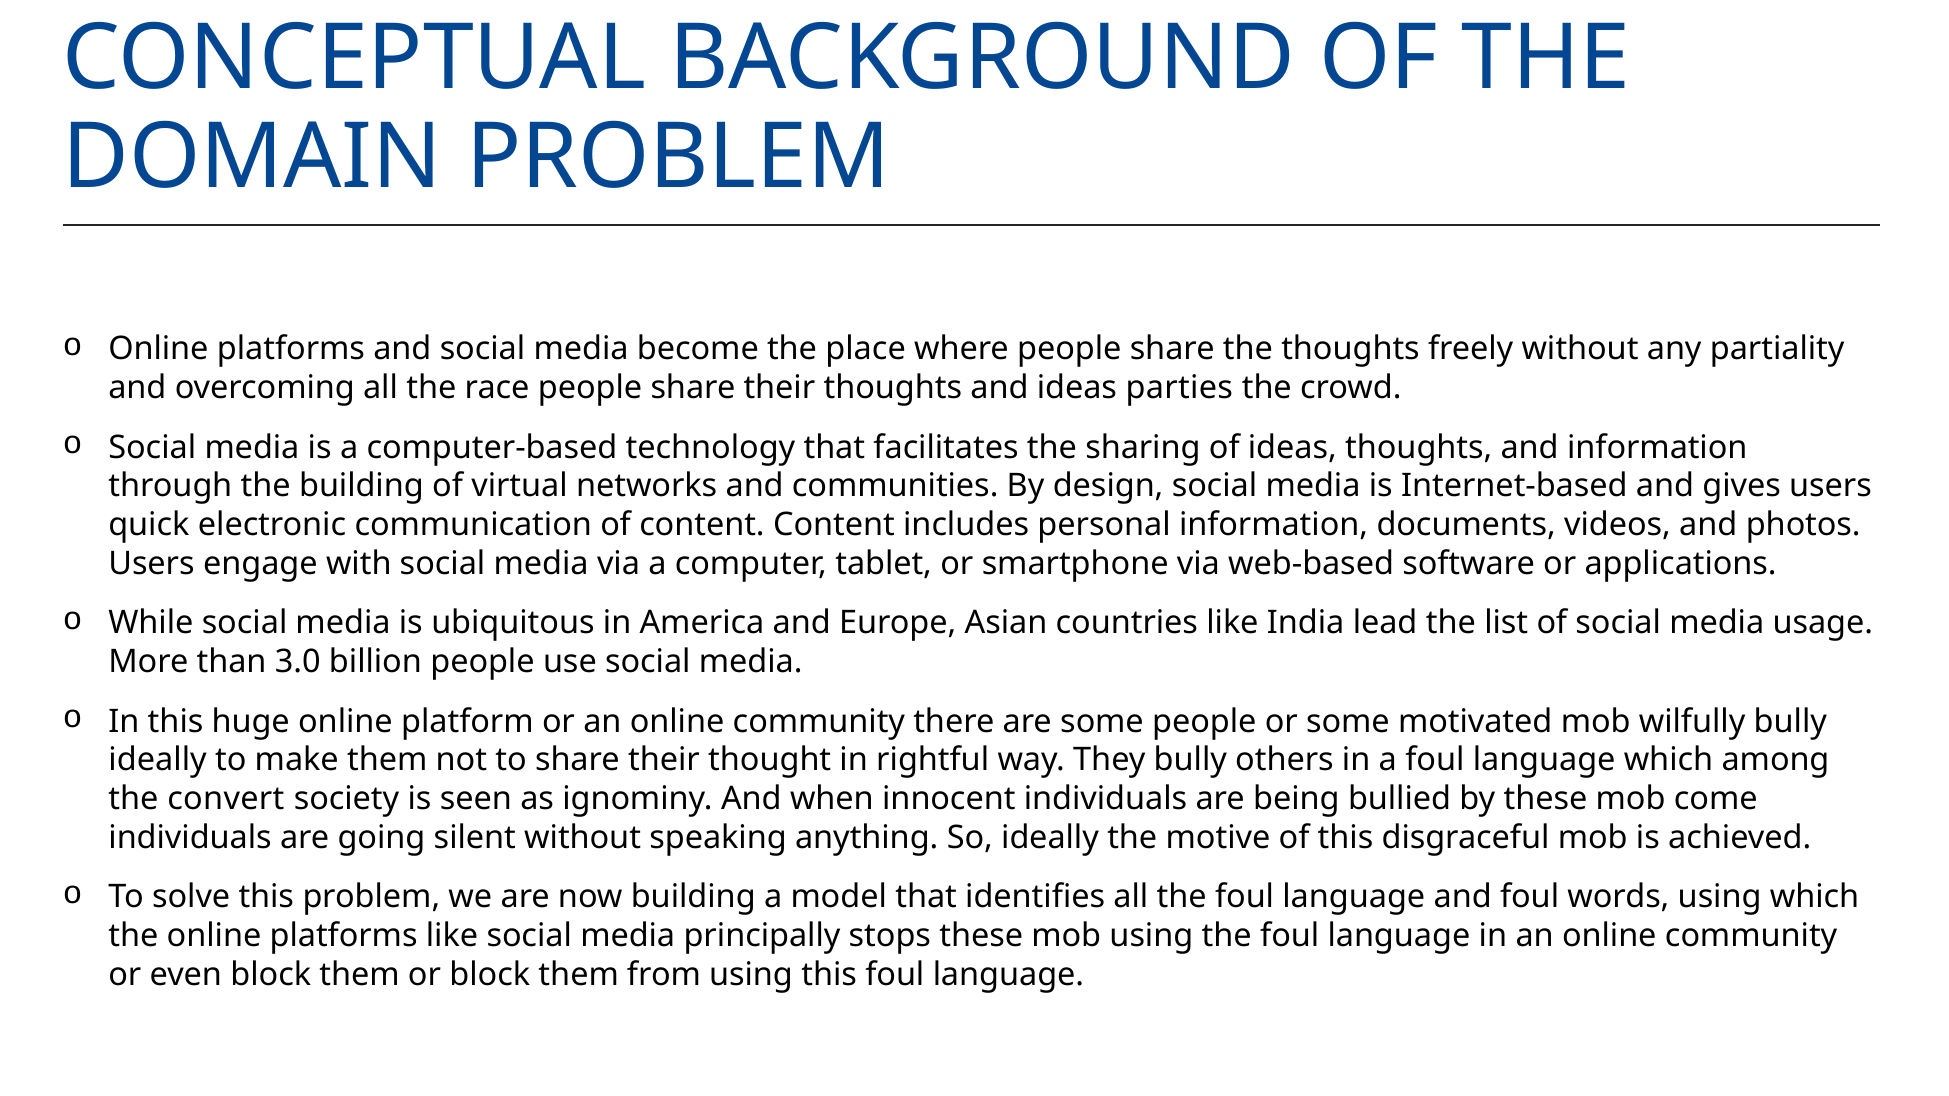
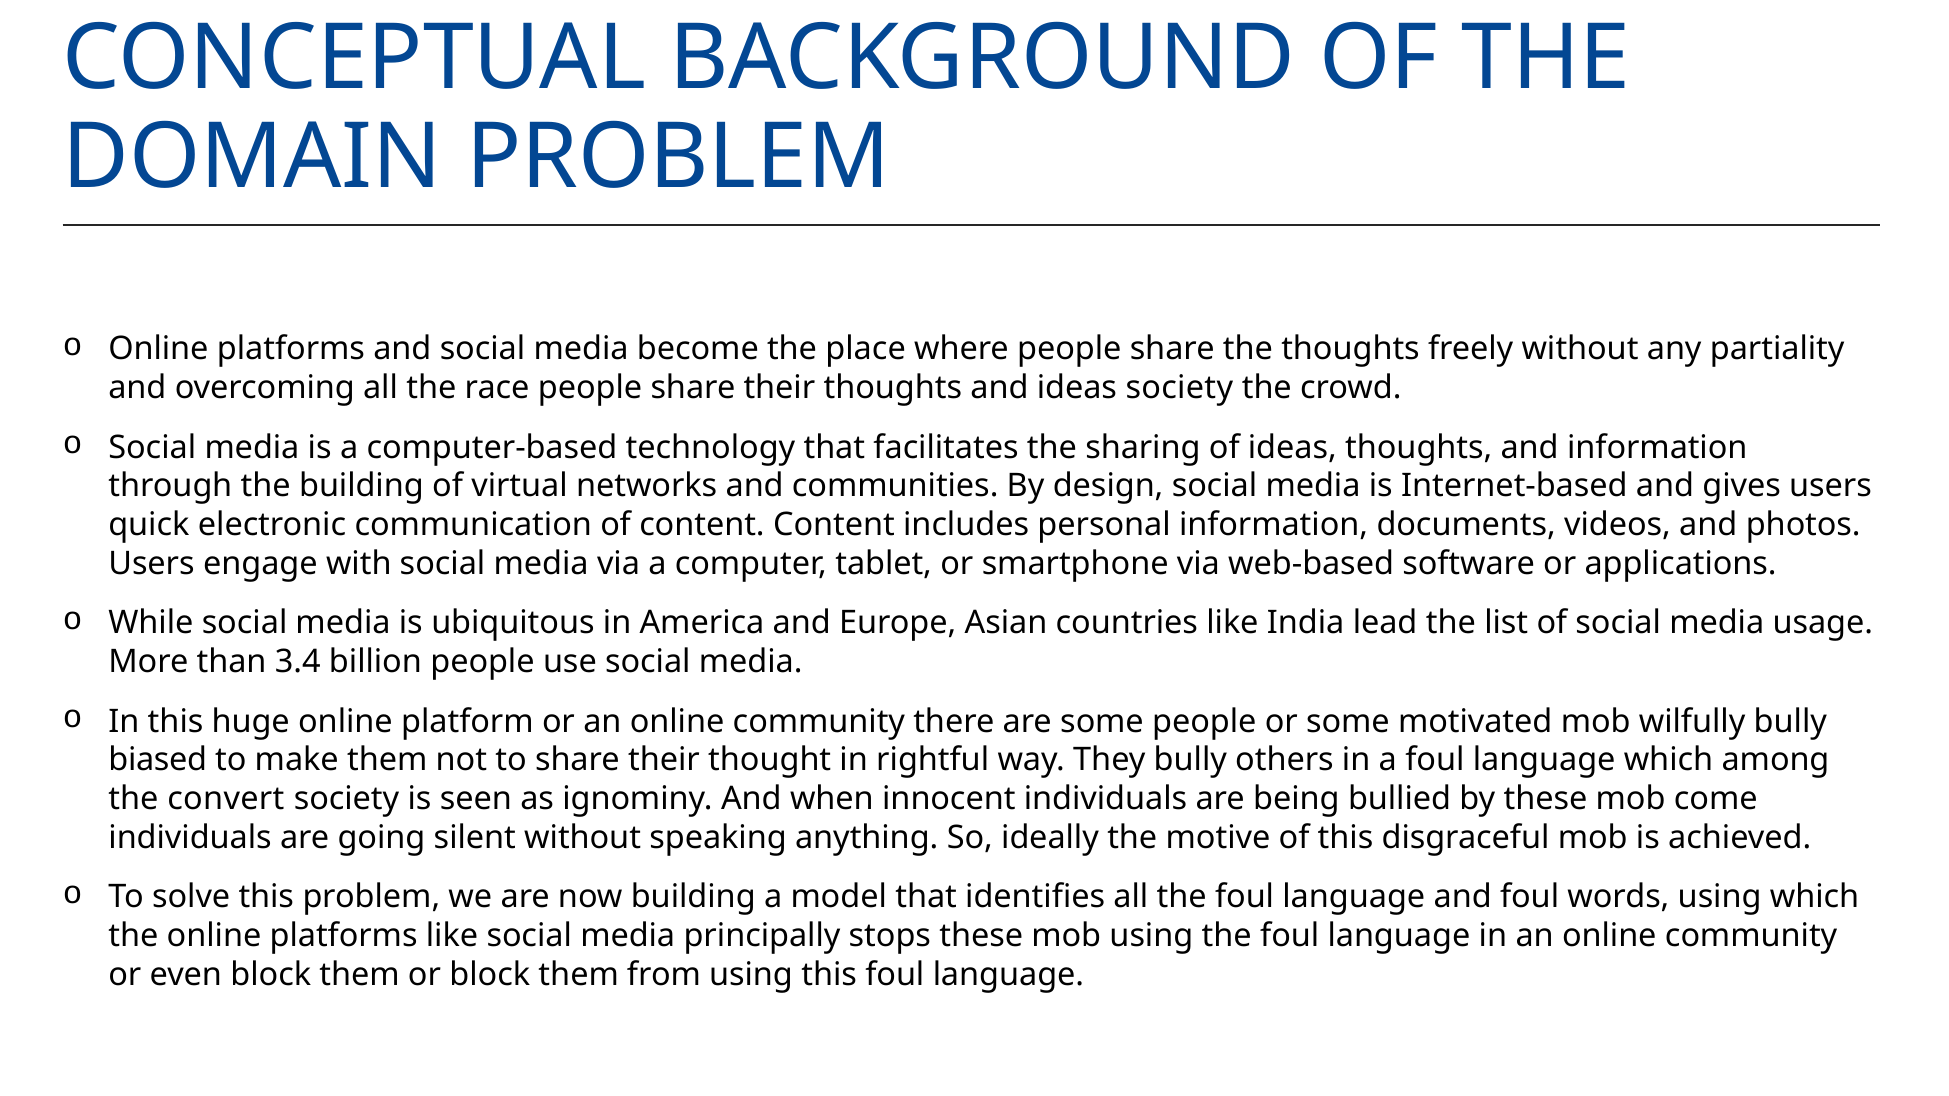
ideas parties: parties -> society
3.0: 3.0 -> 3.4
ideally at (158, 760): ideally -> biased
